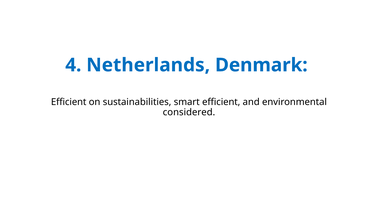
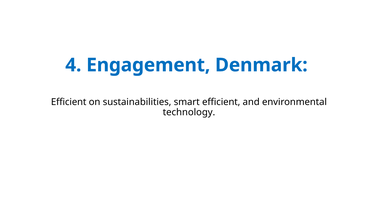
Netherlands: Netherlands -> Engagement
considered: considered -> technology
